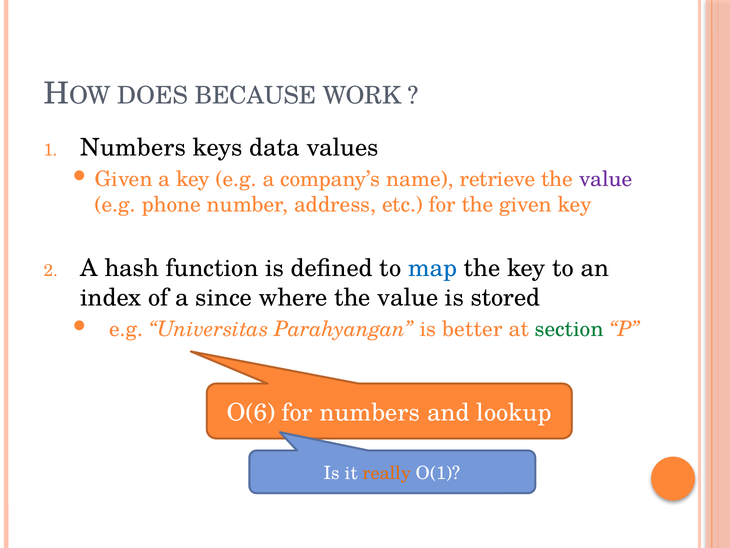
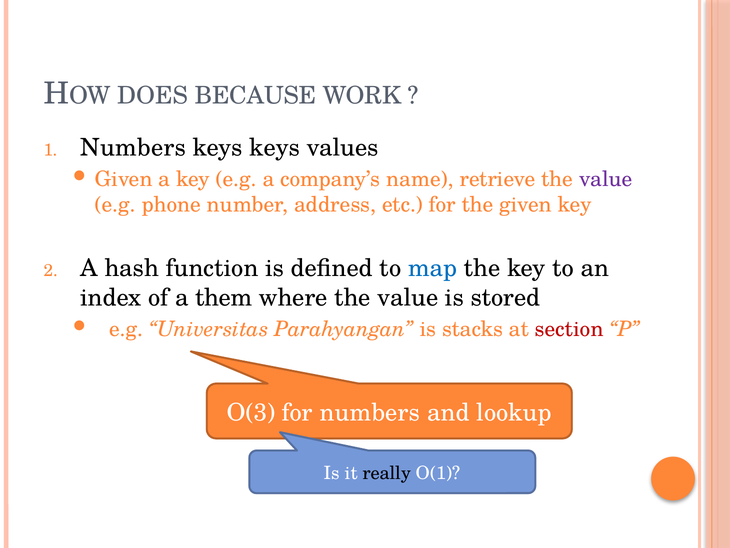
keys data: data -> keys
since: since -> them
better: better -> stacks
section colour: green -> red
O(6: O(6 -> O(3
really colour: orange -> black
